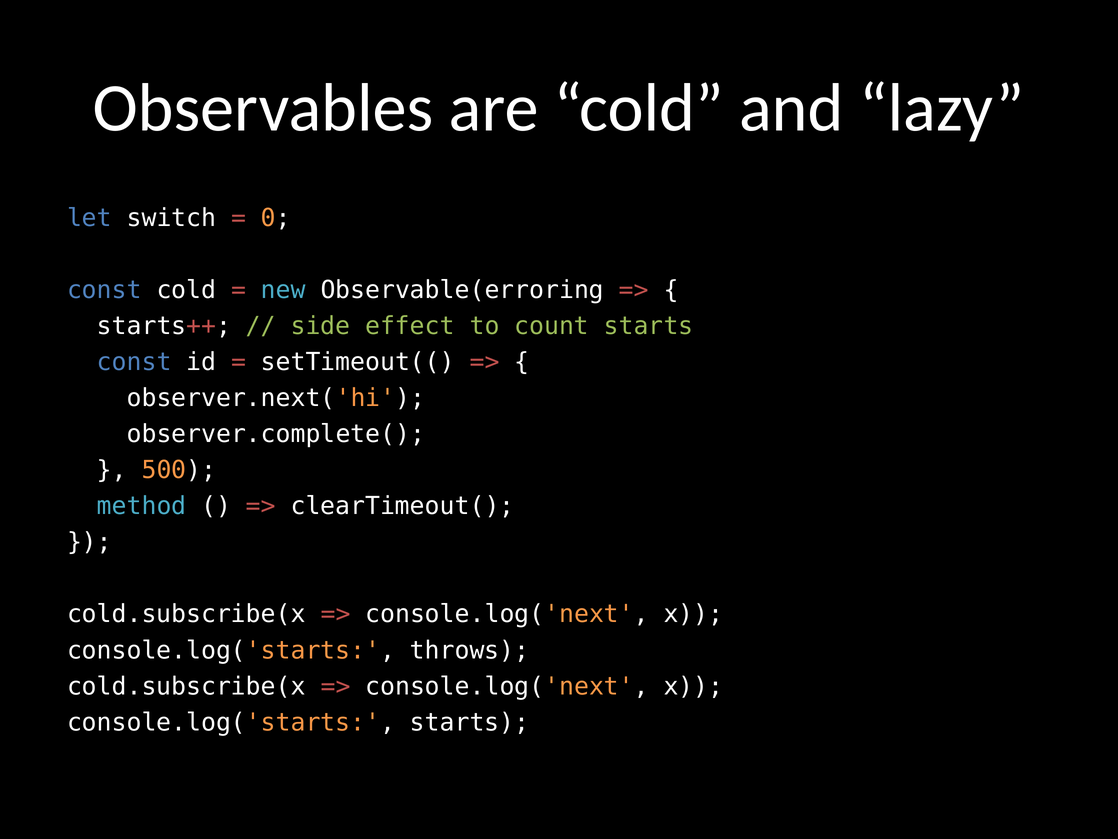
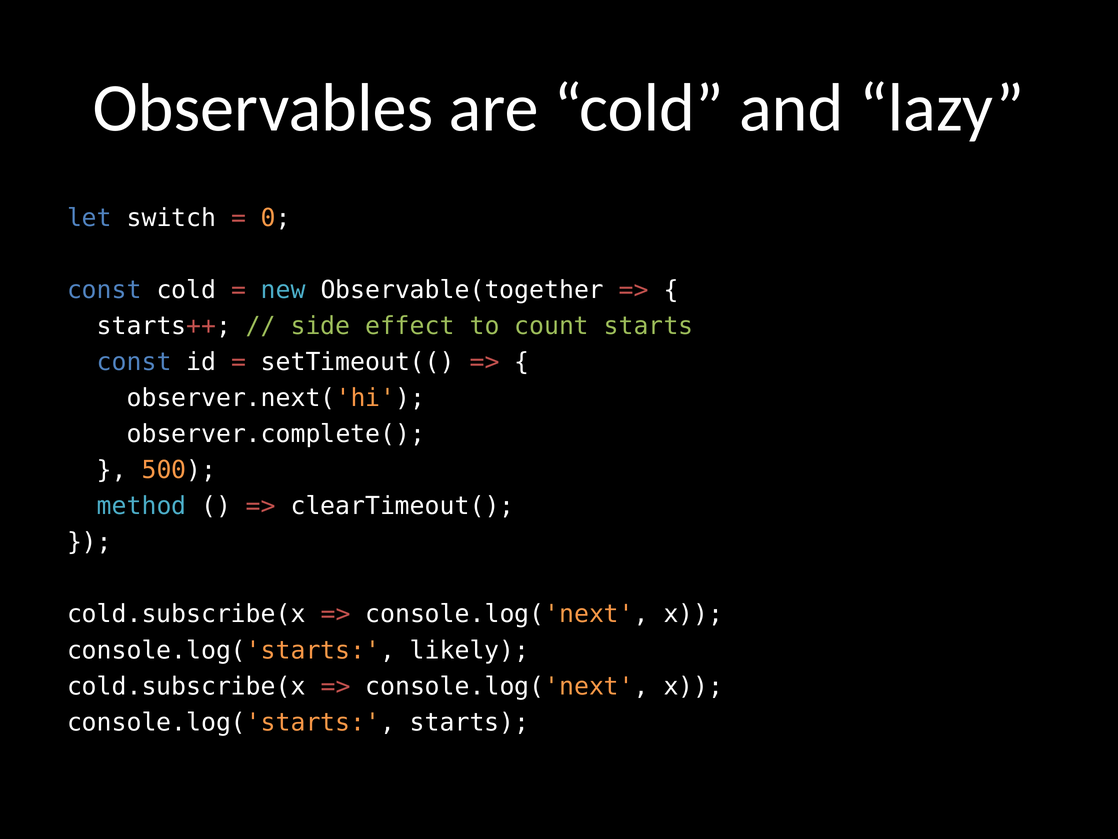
Observable(erroring: Observable(erroring -> Observable(together
throws: throws -> likely
